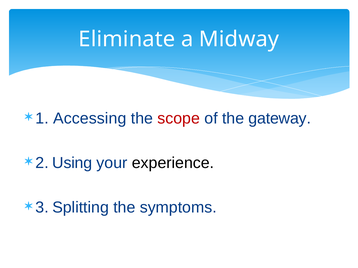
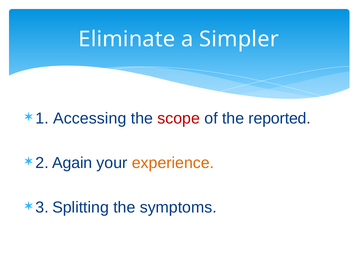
Midway: Midway -> Simpler
gateway: gateway -> reported
Using: Using -> Again
experience colour: black -> orange
